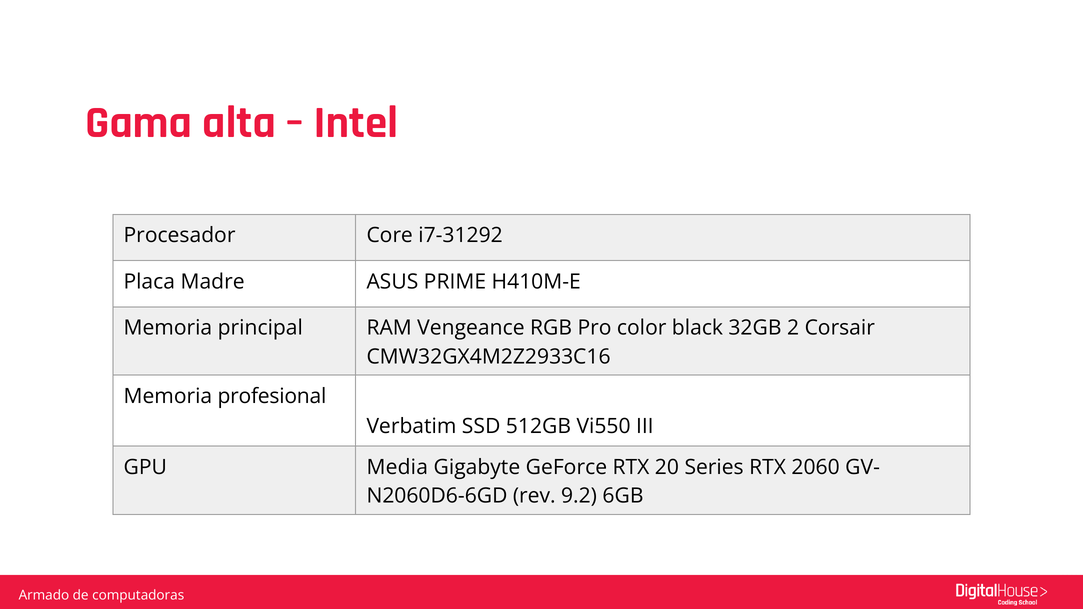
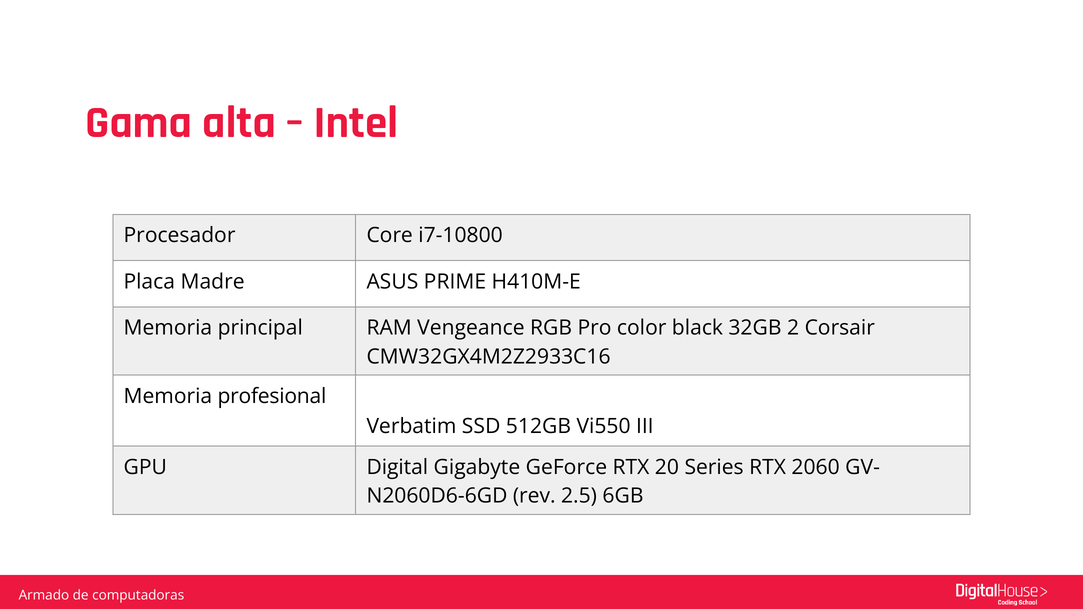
i7-31292: i7-31292 -> i7-10800
Media: Media -> Digital
9.2: 9.2 -> 2.5
